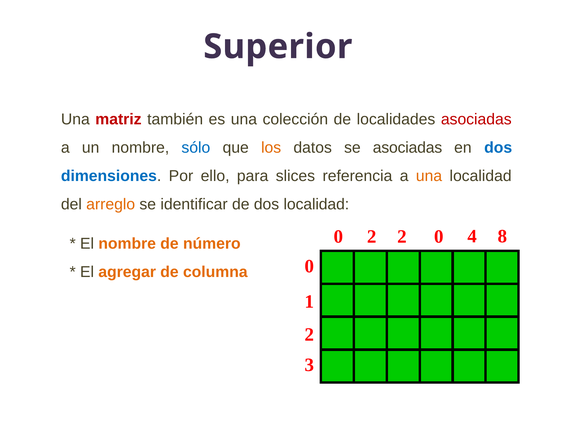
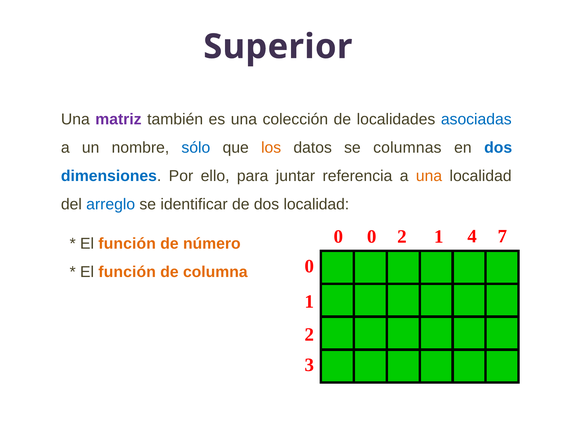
matriz colour: red -> purple
asociadas at (476, 119) colour: red -> blue
se asociadas: asociadas -> columnas
slices: slices -> juntar
arreglo colour: orange -> blue
0 2: 2 -> 0
2 0: 0 -> 1
8: 8 -> 7
nombre at (127, 244): nombre -> función
agregar at (127, 272): agregar -> función
